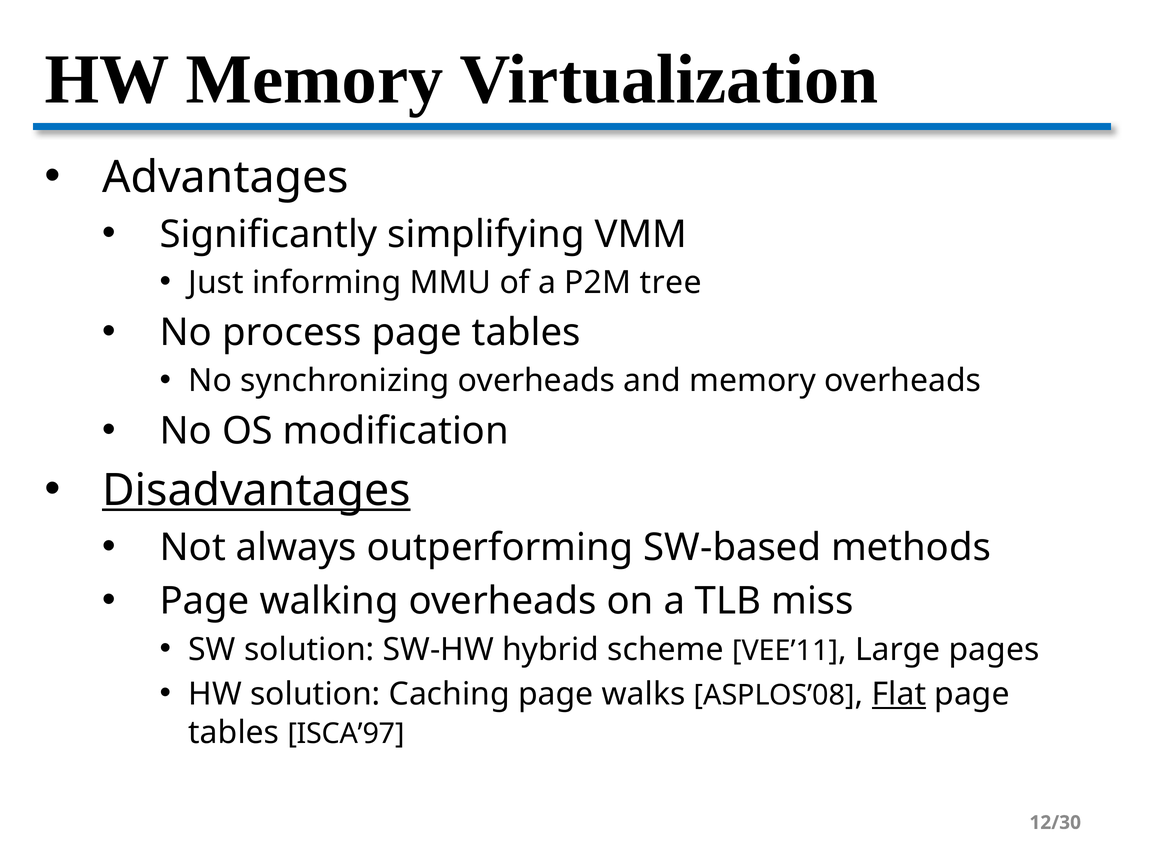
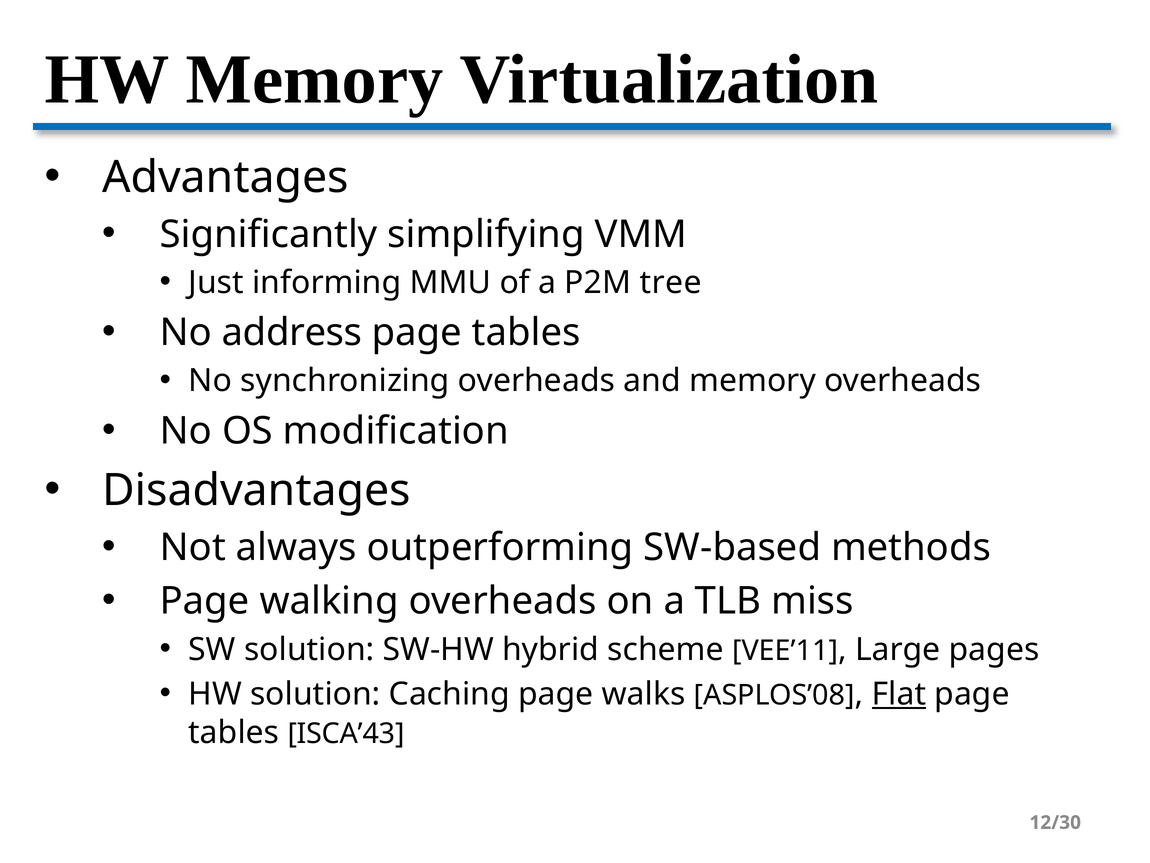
process: process -> address
Disadvantages underline: present -> none
ISCA’97: ISCA’97 -> ISCA’43
